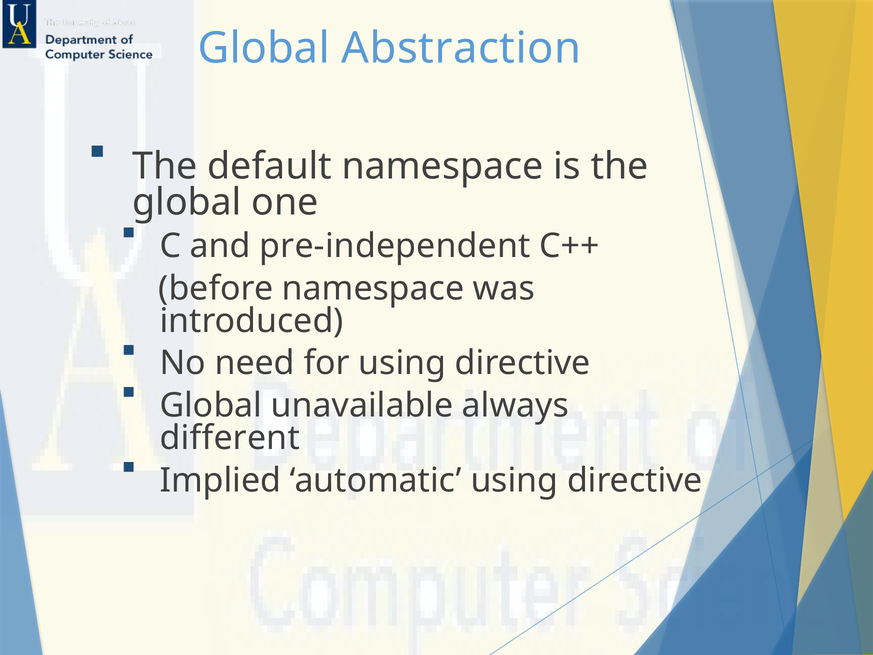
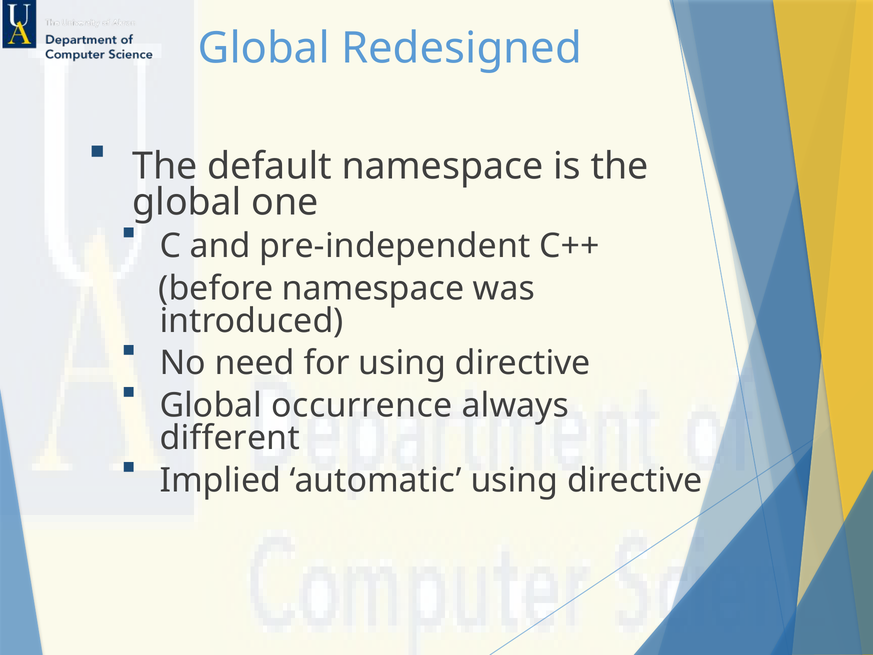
Abstraction: Abstraction -> Redesigned
unavailable: unavailable -> occurrence
